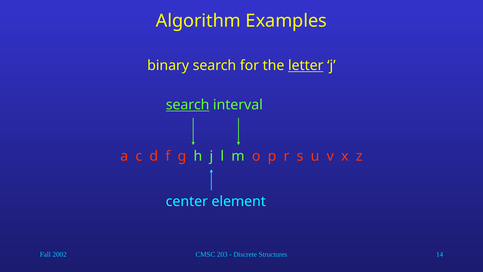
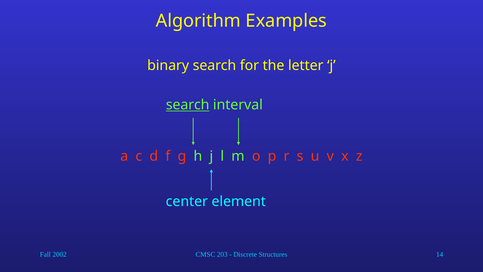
letter underline: present -> none
